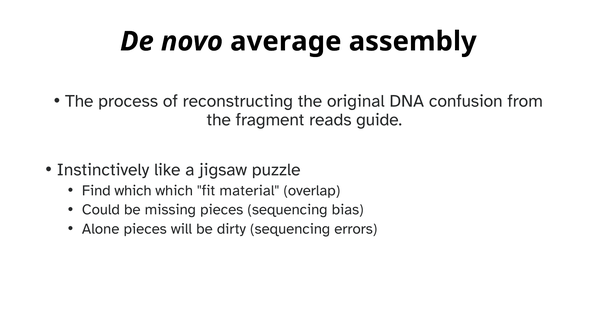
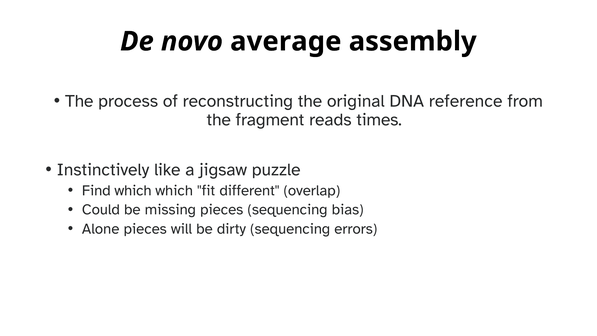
confusion: confusion -> reference
guide: guide -> times
material: material -> different
